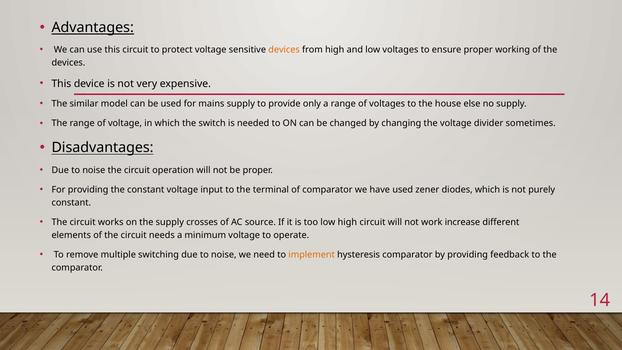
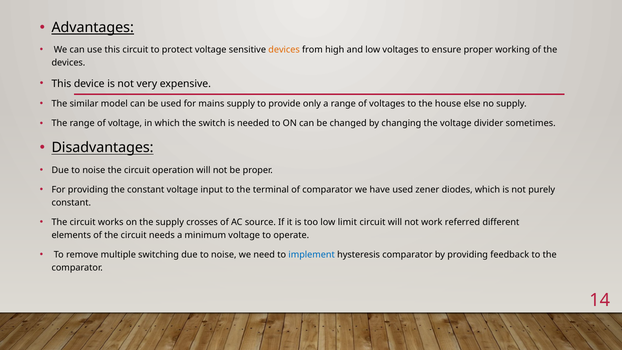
low high: high -> limit
increase: increase -> referred
implement colour: orange -> blue
